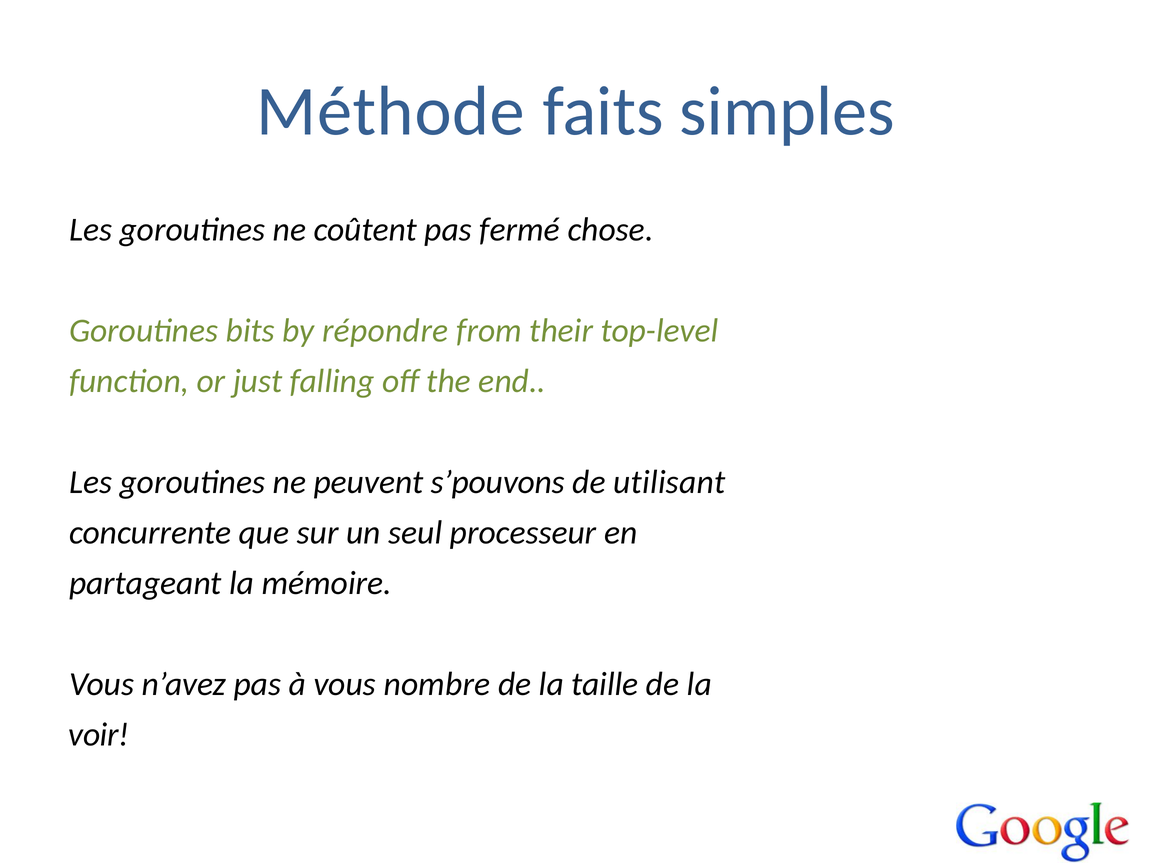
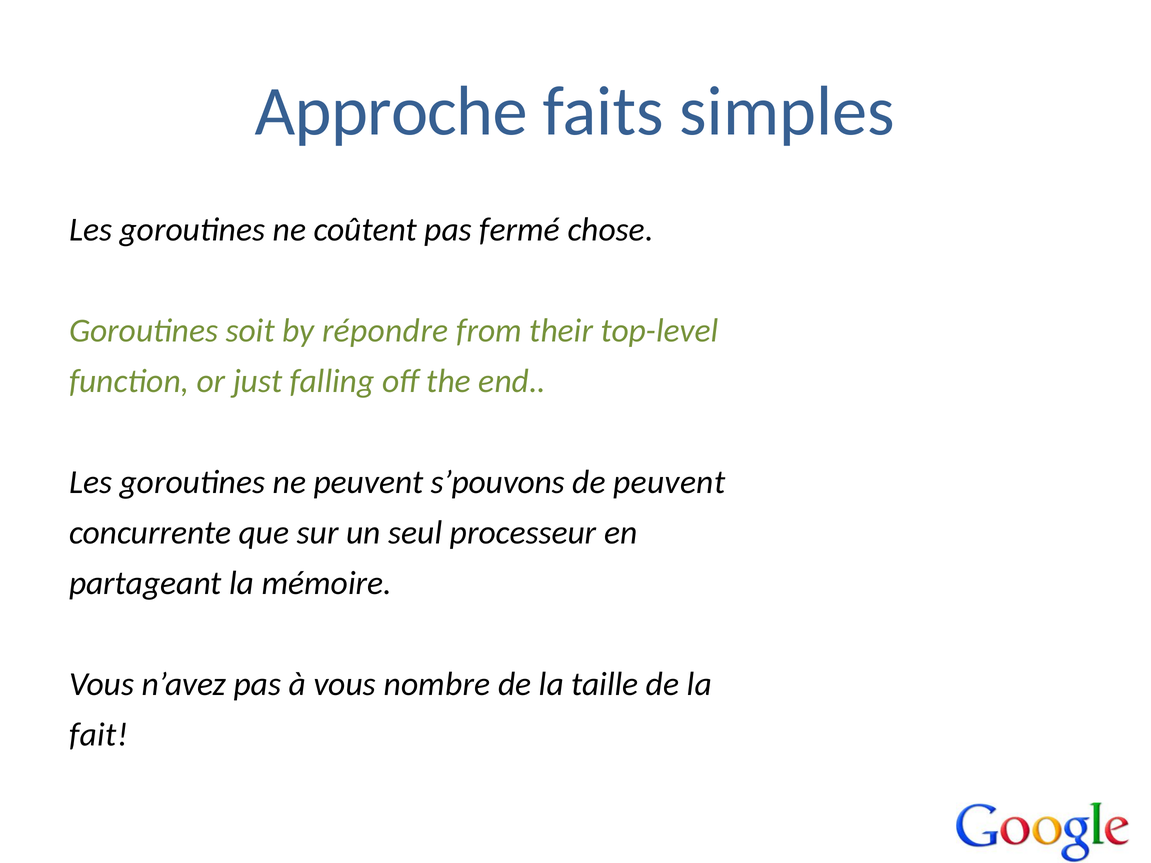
Méthode: Méthode -> Approche
bits: bits -> soit
de utilisant: utilisant -> peuvent
voir: voir -> fait
